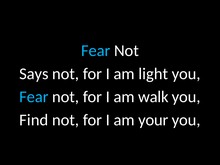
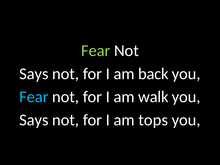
Fear at (96, 51) colour: light blue -> light green
light: light -> back
Find at (34, 120): Find -> Says
your: your -> tops
